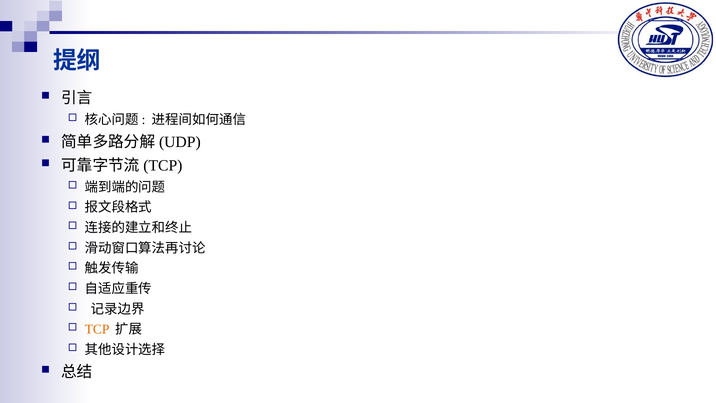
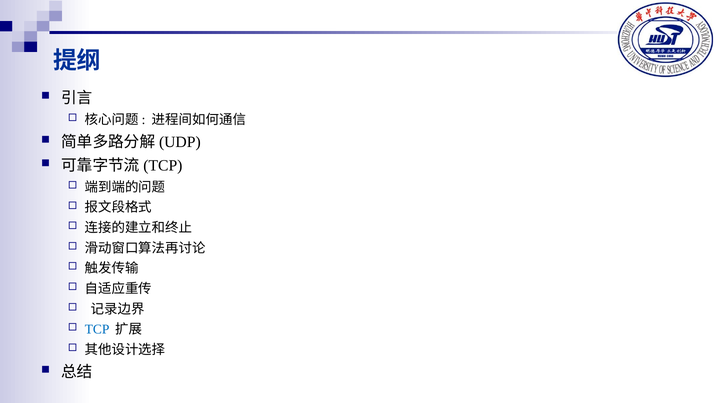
TCP colour: orange -> blue
